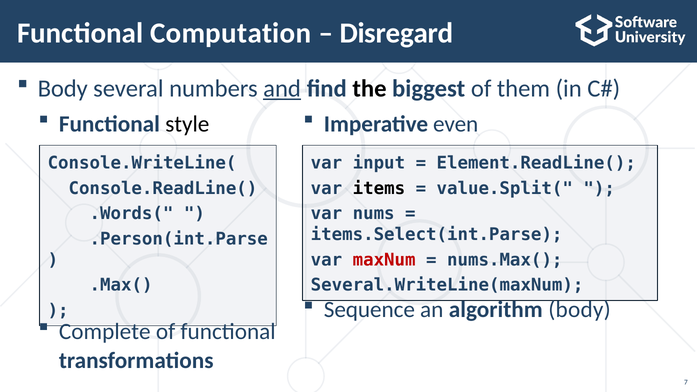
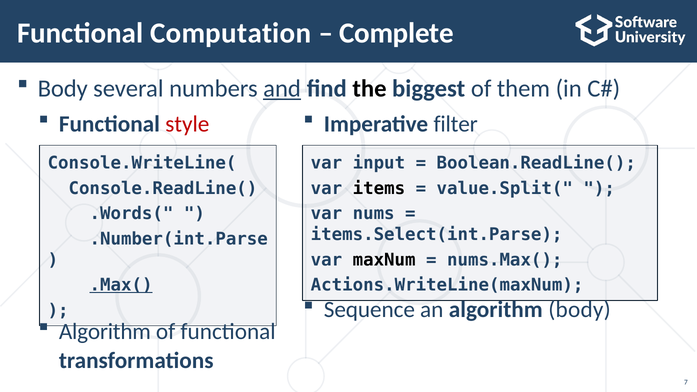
Disregard: Disregard -> Complete
style colour: black -> red
even: even -> filter
Element.ReadLine(: Element.ReadLine( -> Boolean.ReadLine(
.Person(int.Parse: .Person(int.Parse -> .Number(int.Parse
maxNum colour: red -> black
.Max( underline: none -> present
Several.WriteLine(maxNum: Several.WriteLine(maxNum -> Actions.WriteLine(maxNum
Complete at (105, 331): Complete -> Algorithm
